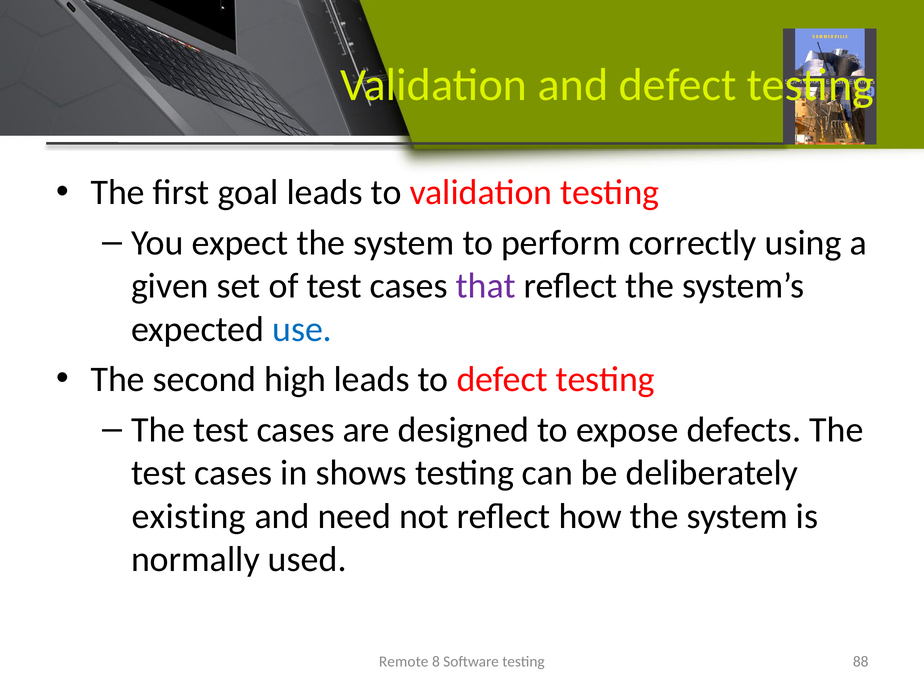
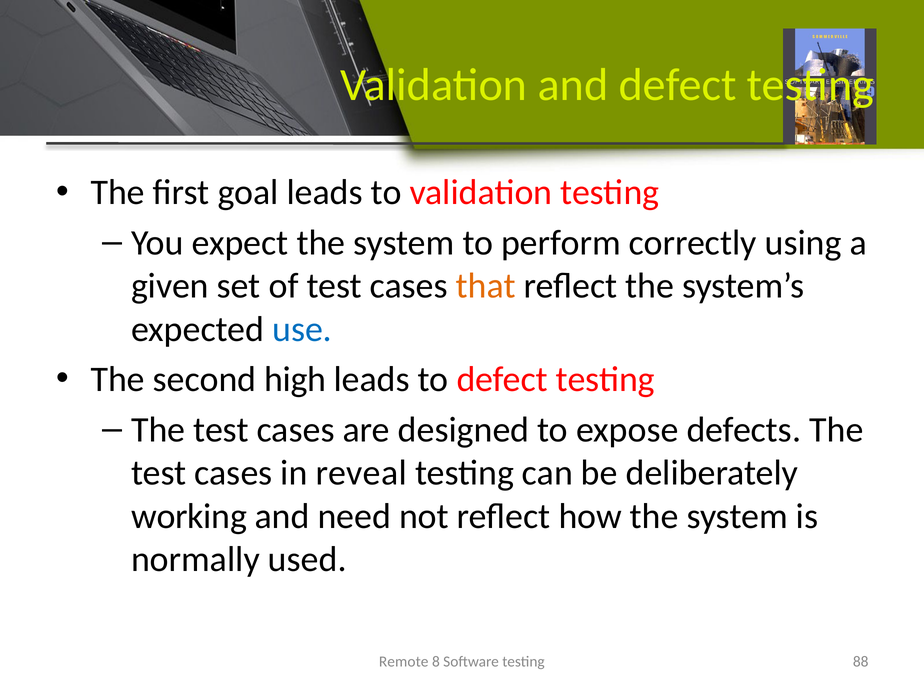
that colour: purple -> orange
shows: shows -> reveal
existing: existing -> working
